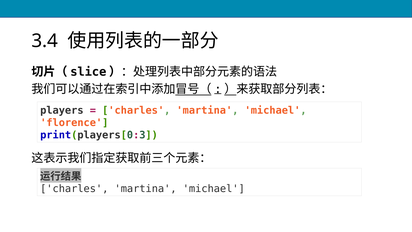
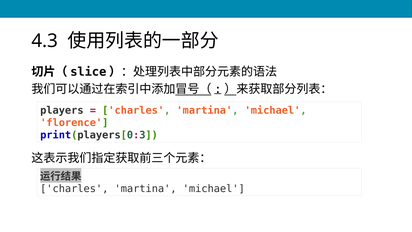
3.4: 3.4 -> 4.3
